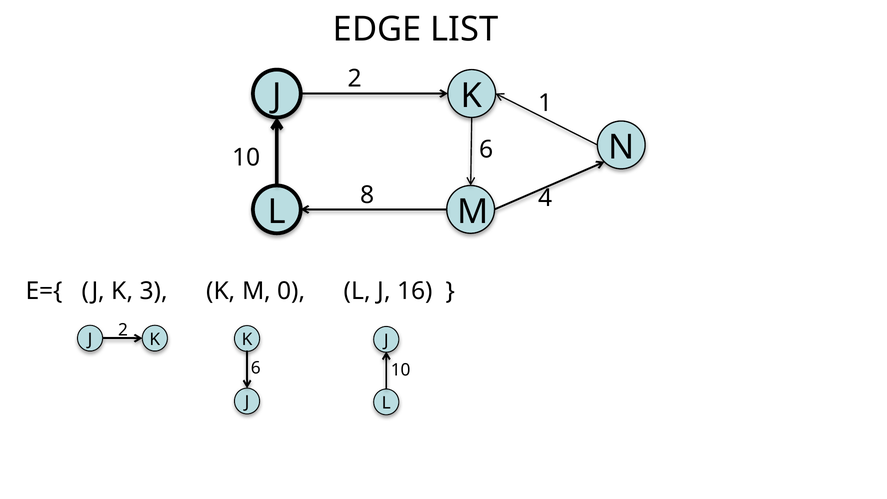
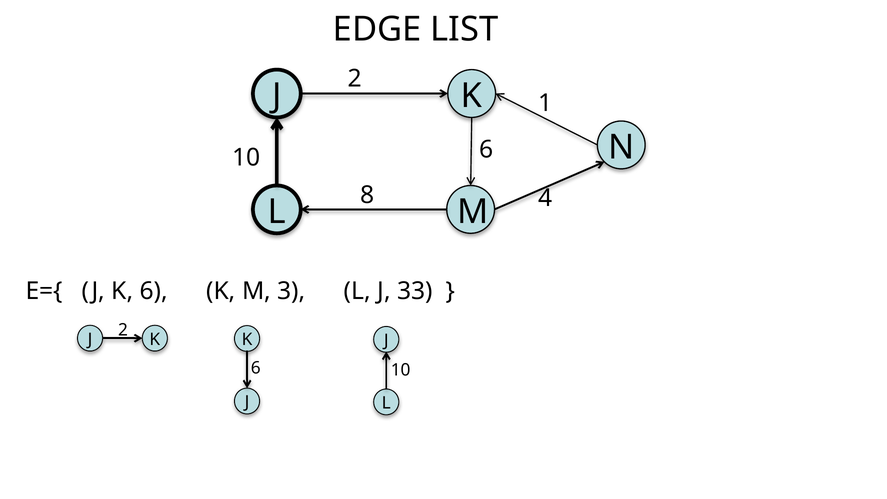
E={ J K 3: 3 -> 6
0: 0 -> 3
16: 16 -> 33
